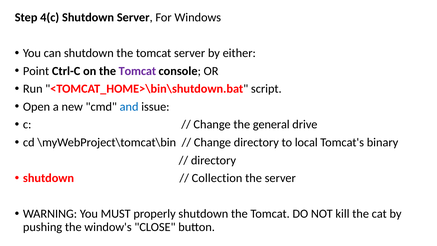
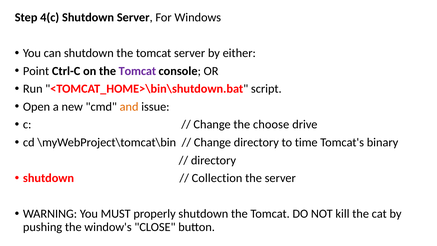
and colour: blue -> orange
general: general -> choose
local: local -> time
